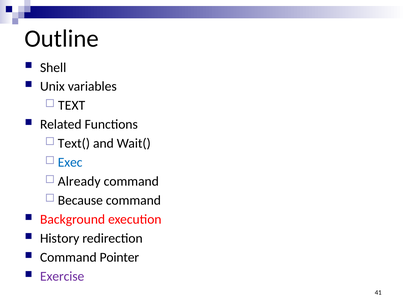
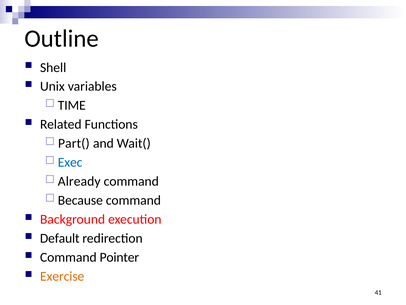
TEXT: TEXT -> TIME
Text(: Text( -> Part(
History: History -> Default
Exercise colour: purple -> orange
